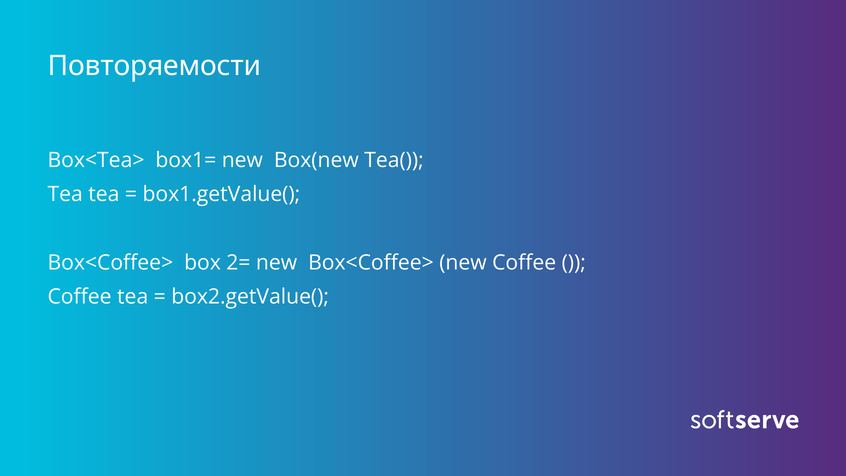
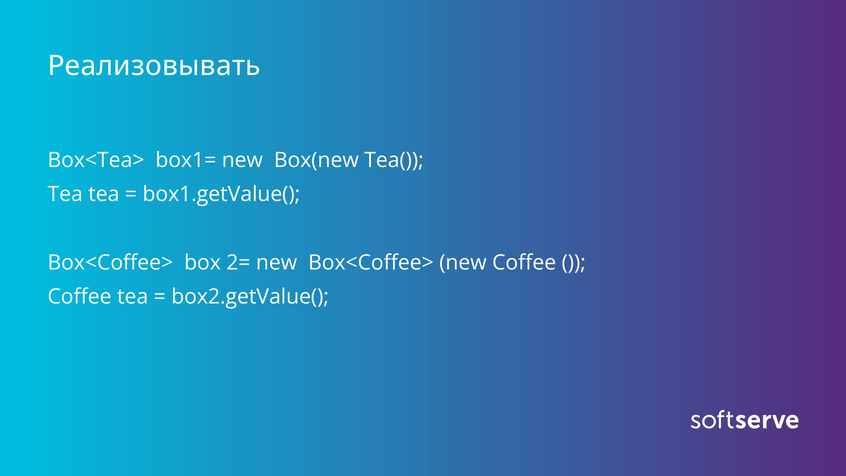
Повторяемости: Повторяемости -> Реализовывать
